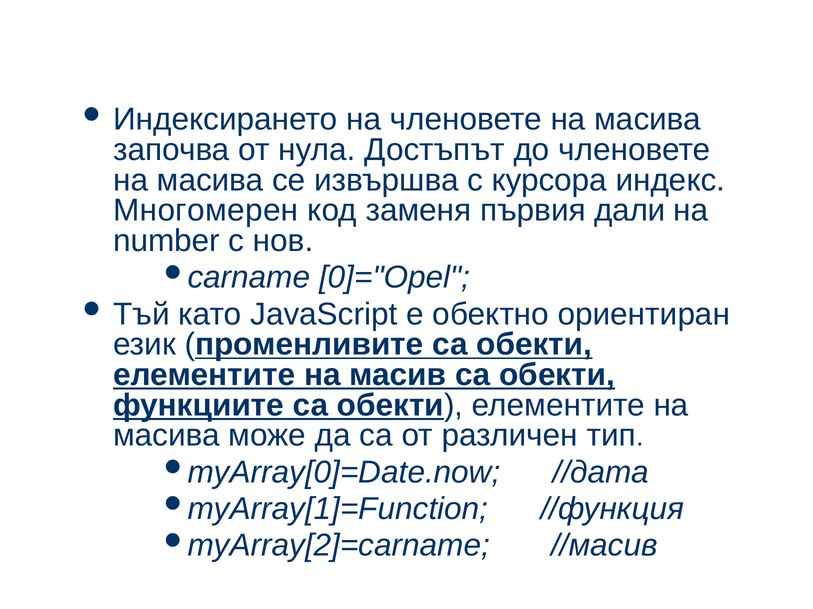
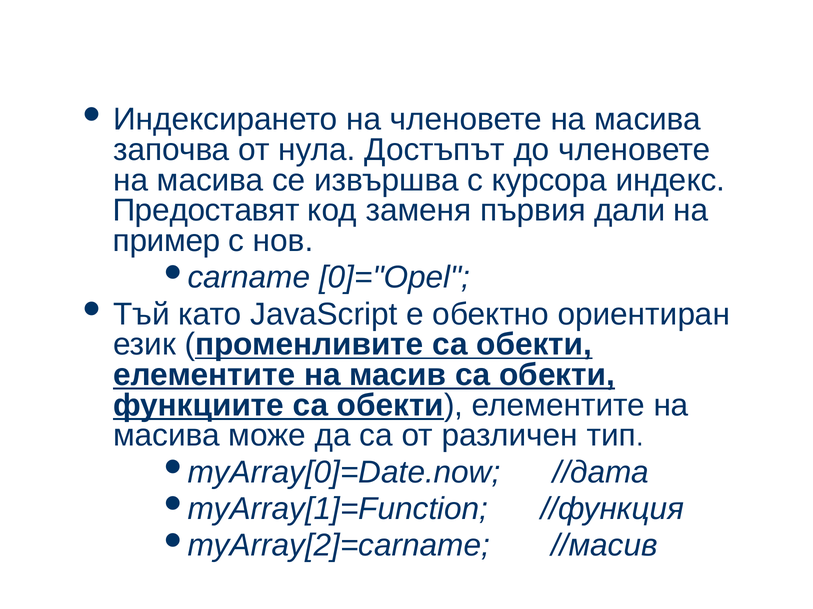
Многомерен: Многомерен -> Предоставят
number: number -> пример
